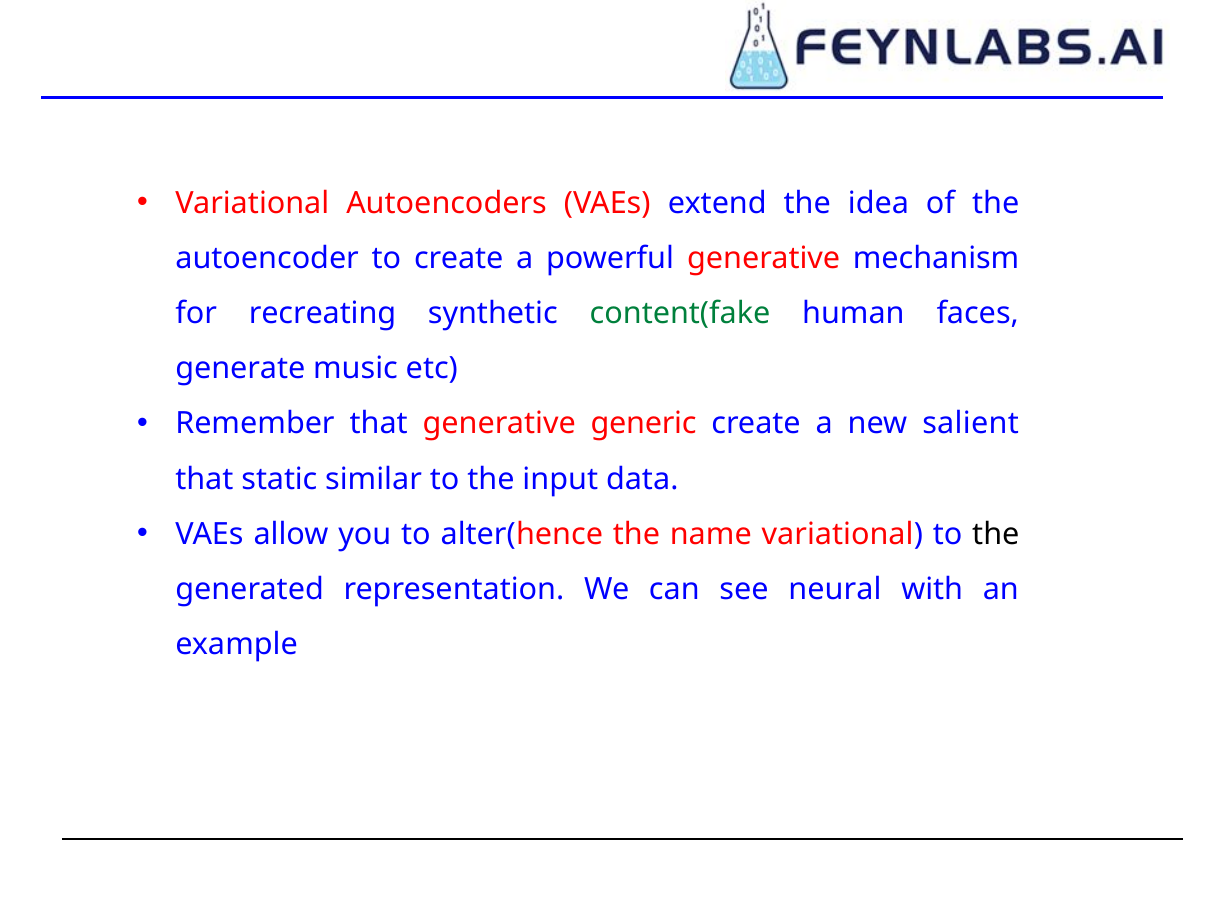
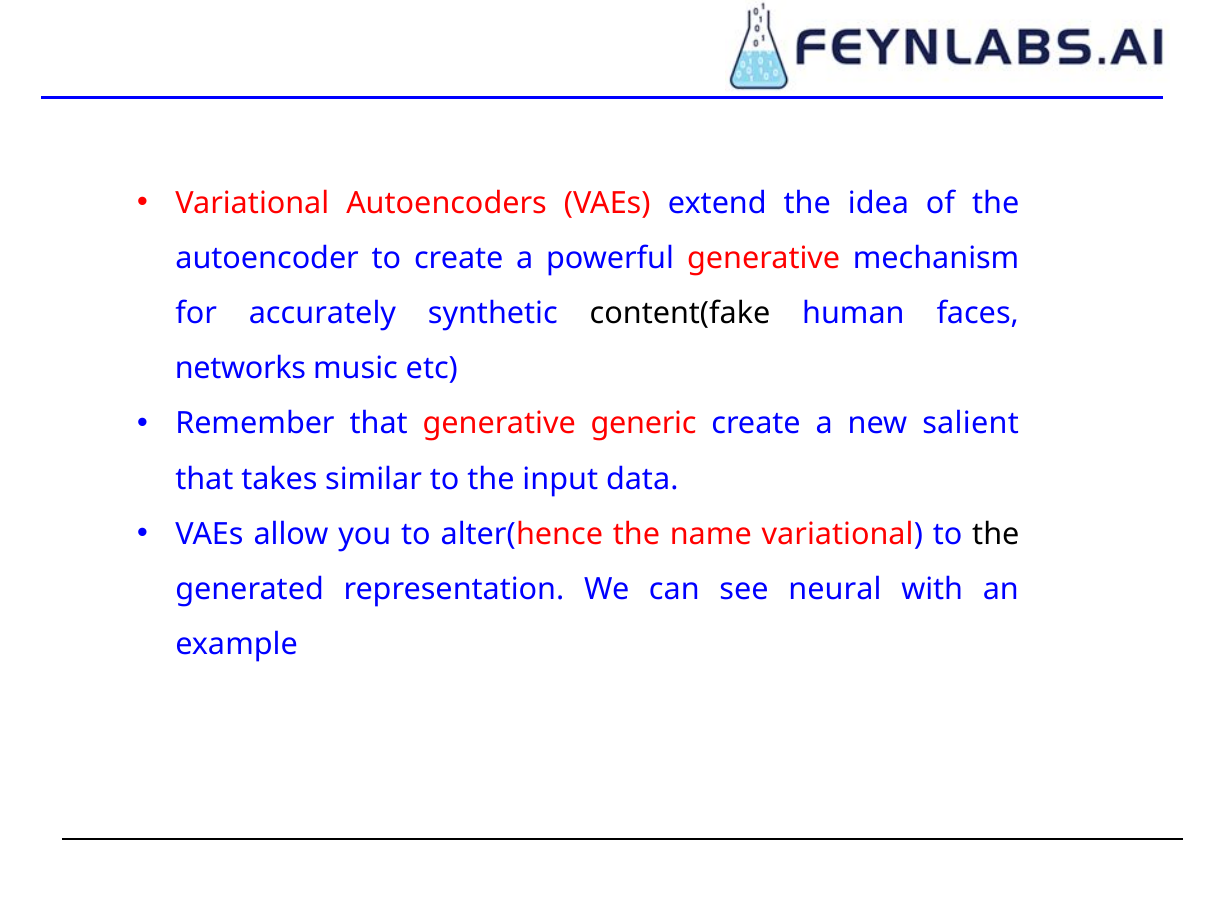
recreating: recreating -> accurately
content(fake colour: green -> black
generate: generate -> networks
static: static -> takes
